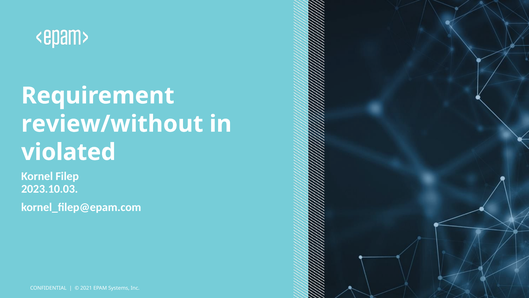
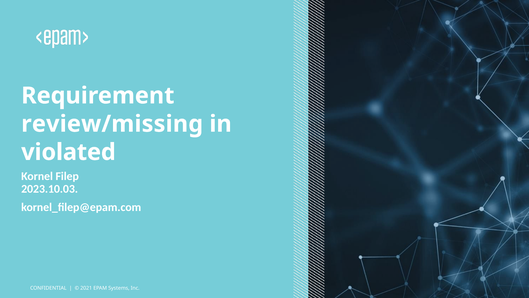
review/without: review/without -> review/missing
